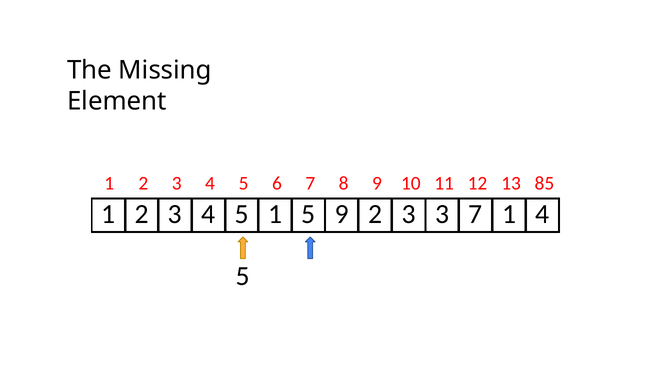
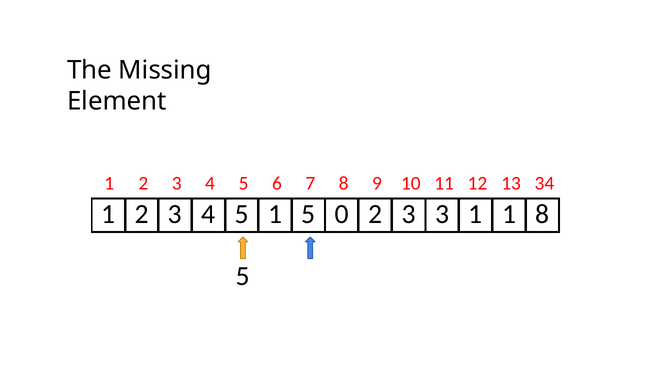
85: 85 -> 34
5 9: 9 -> 0
3 7: 7 -> 1
1 4: 4 -> 8
